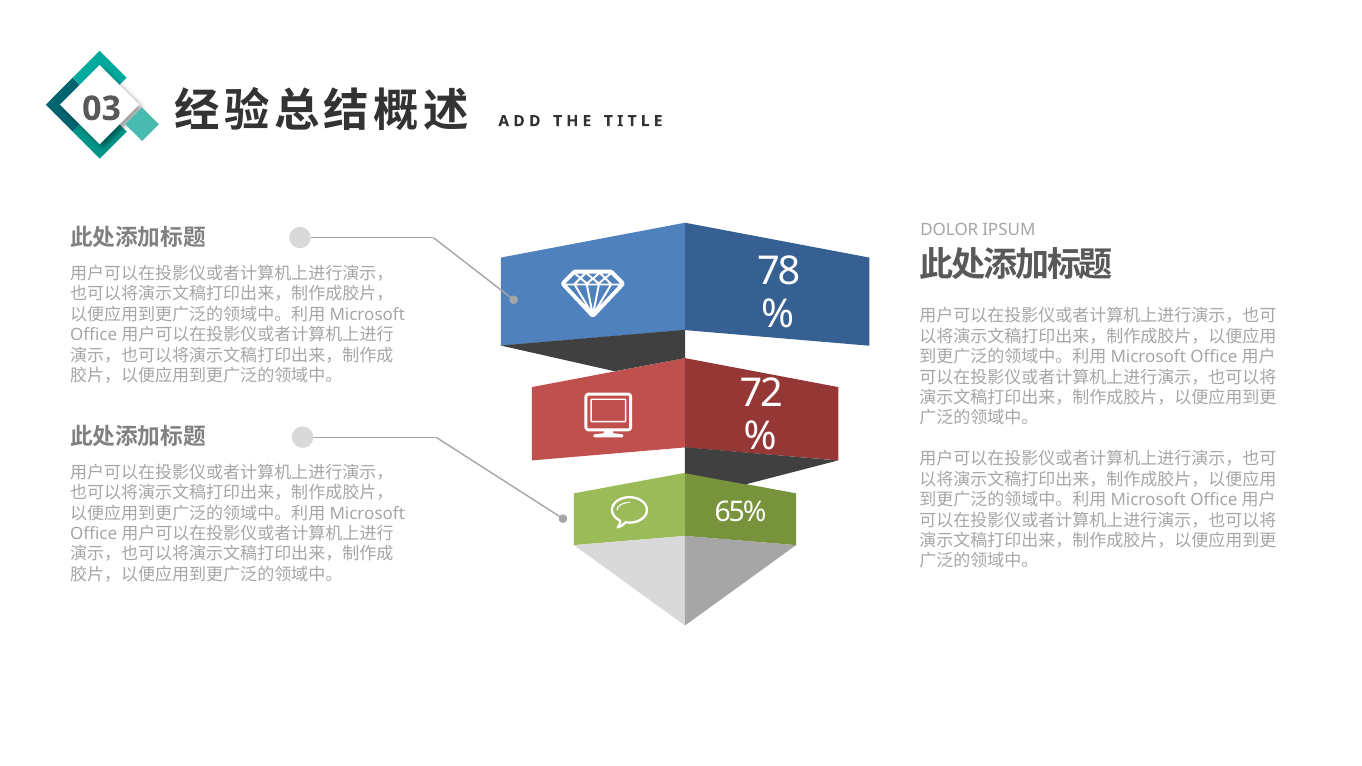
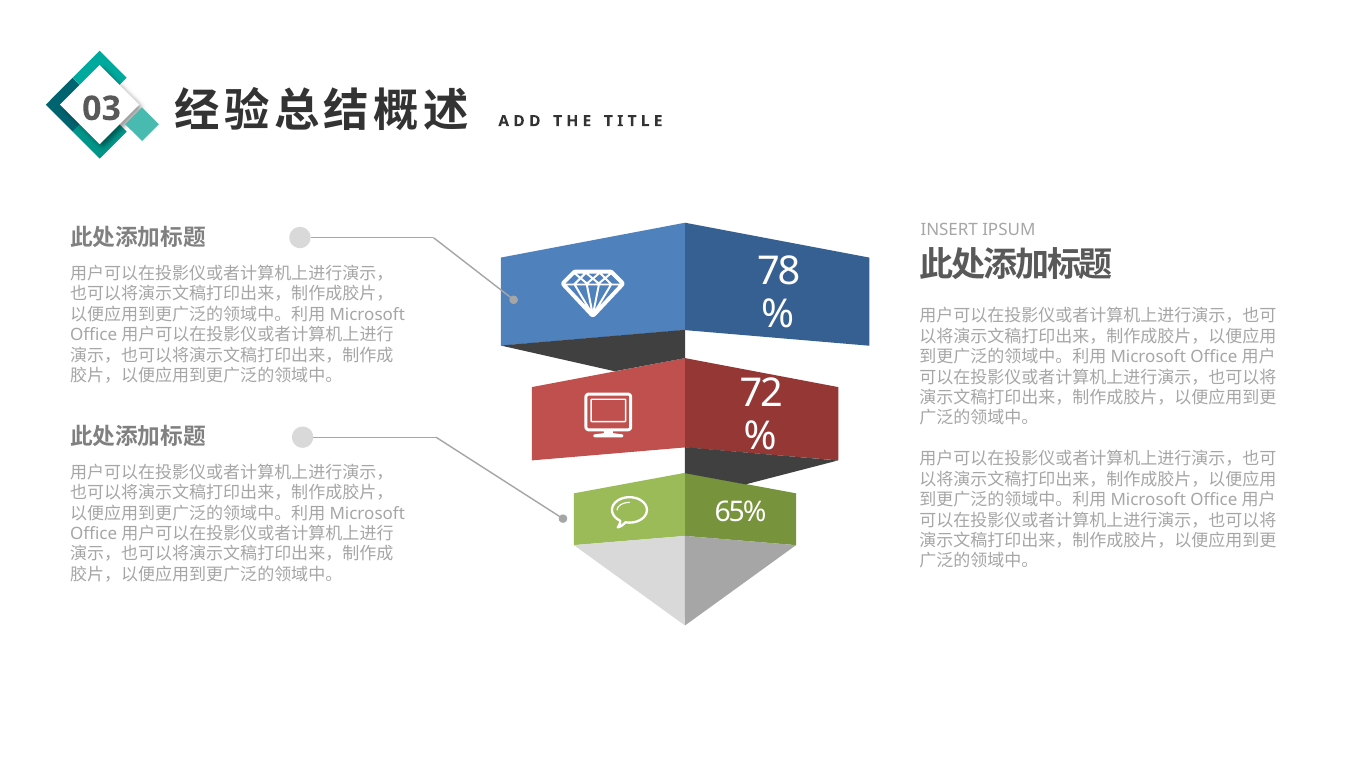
DOLOR: DOLOR -> INSERT
